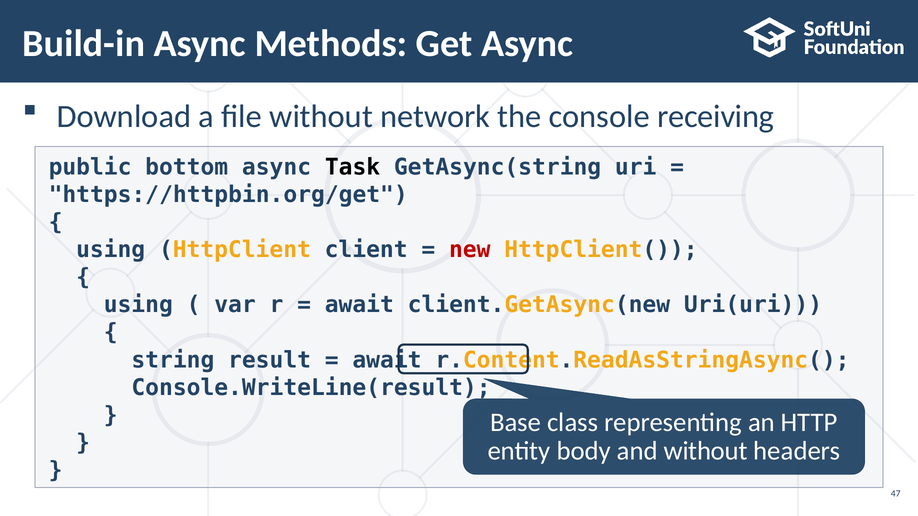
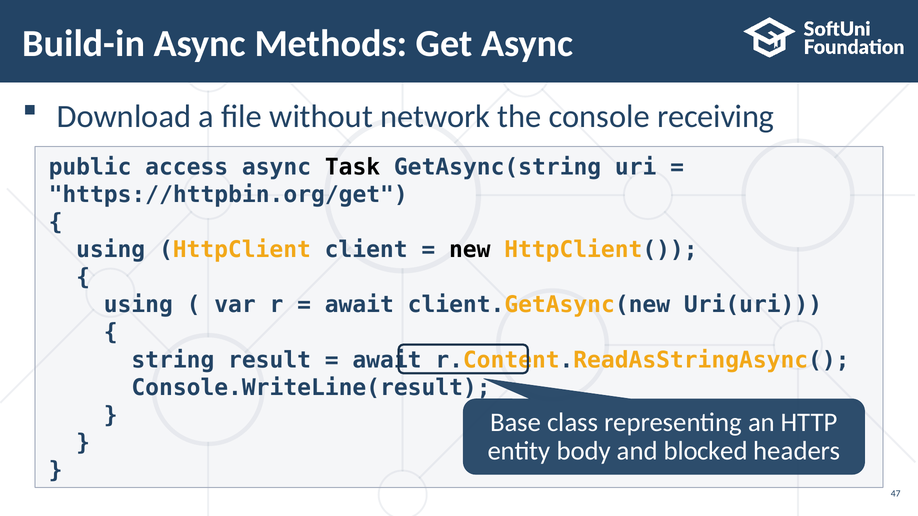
bottom: bottom -> access
new colour: red -> black
and without: without -> blocked
